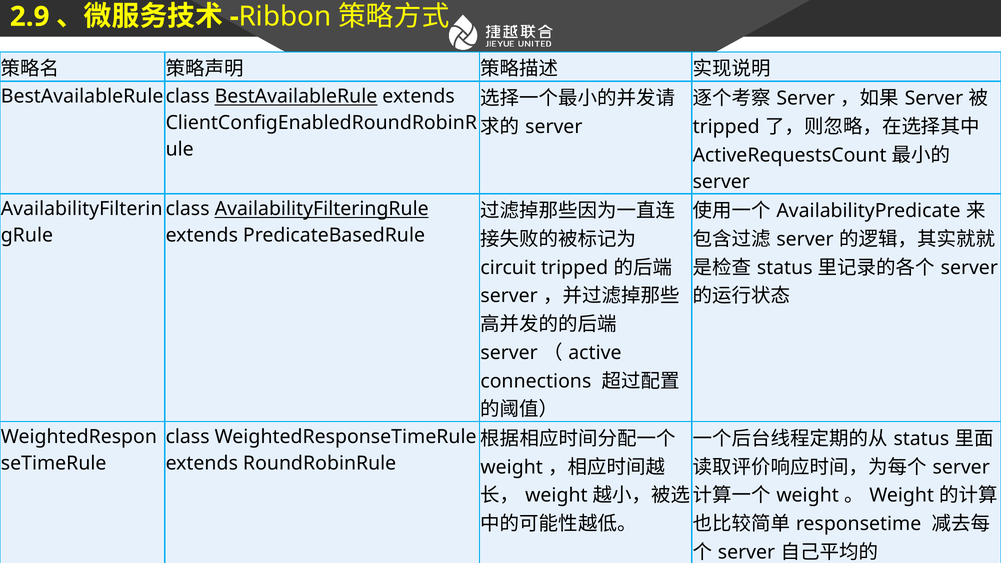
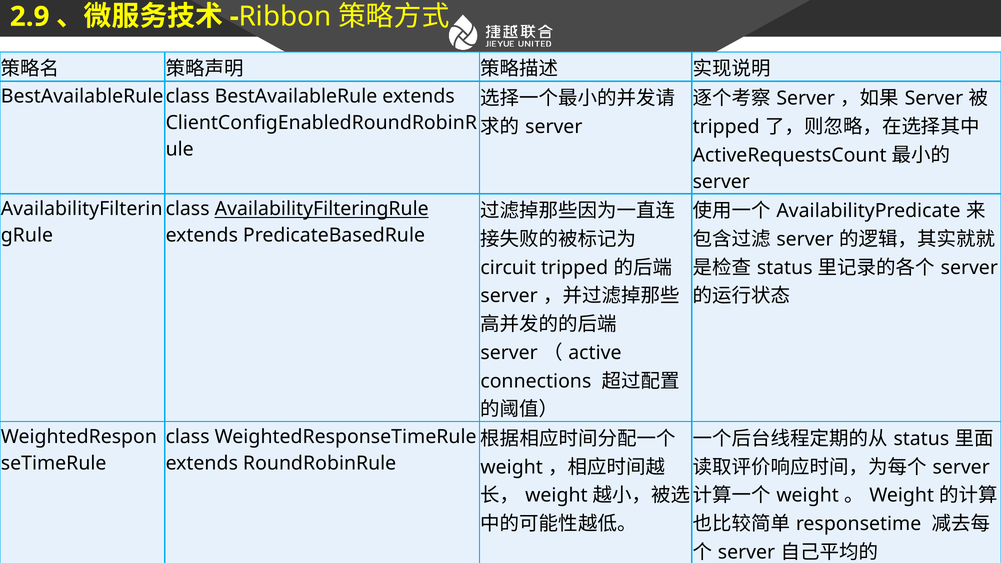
BestAvailableRule underline: present -> none
